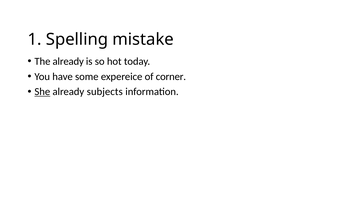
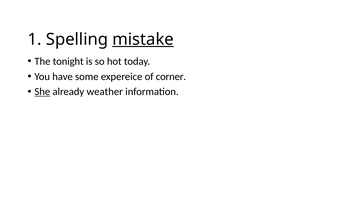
mistake underline: none -> present
The already: already -> tonight
subjects: subjects -> weather
